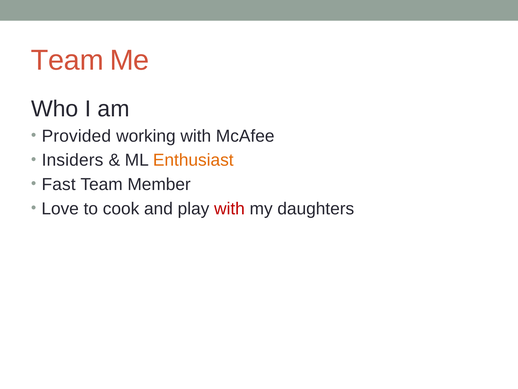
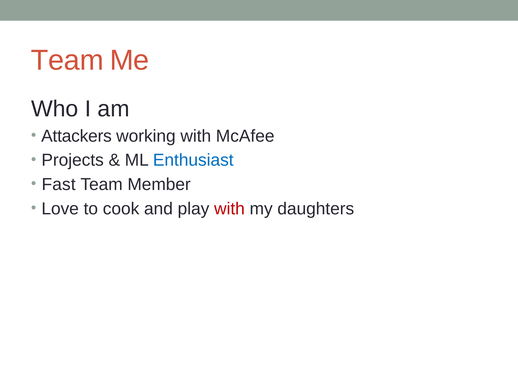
Provided: Provided -> Attackers
Insiders: Insiders -> Projects
Enthusiast colour: orange -> blue
